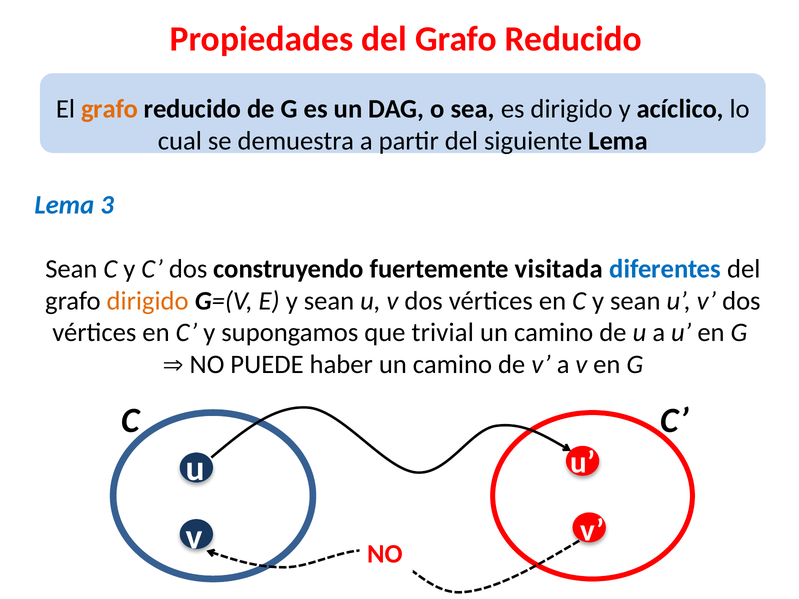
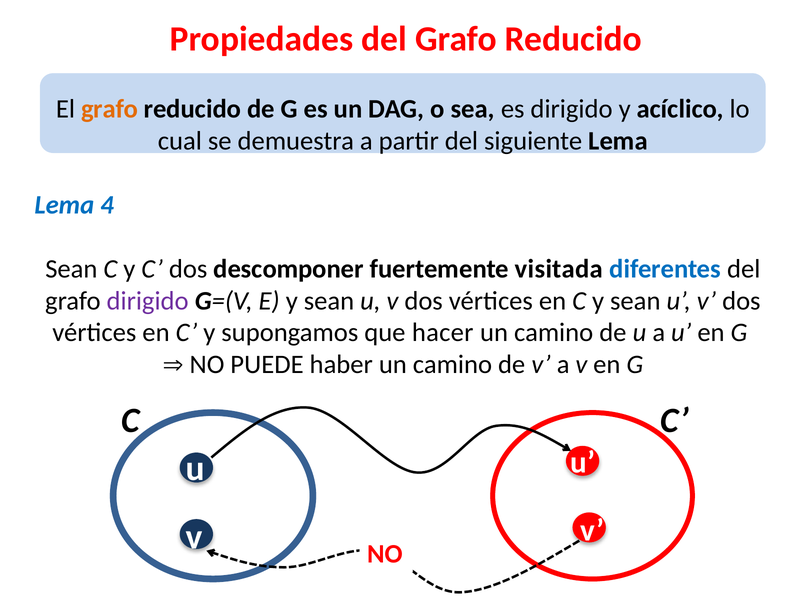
3: 3 -> 4
construyendo: construyendo -> descomponer
dirigido at (148, 301) colour: orange -> purple
trivial: trivial -> hacer
